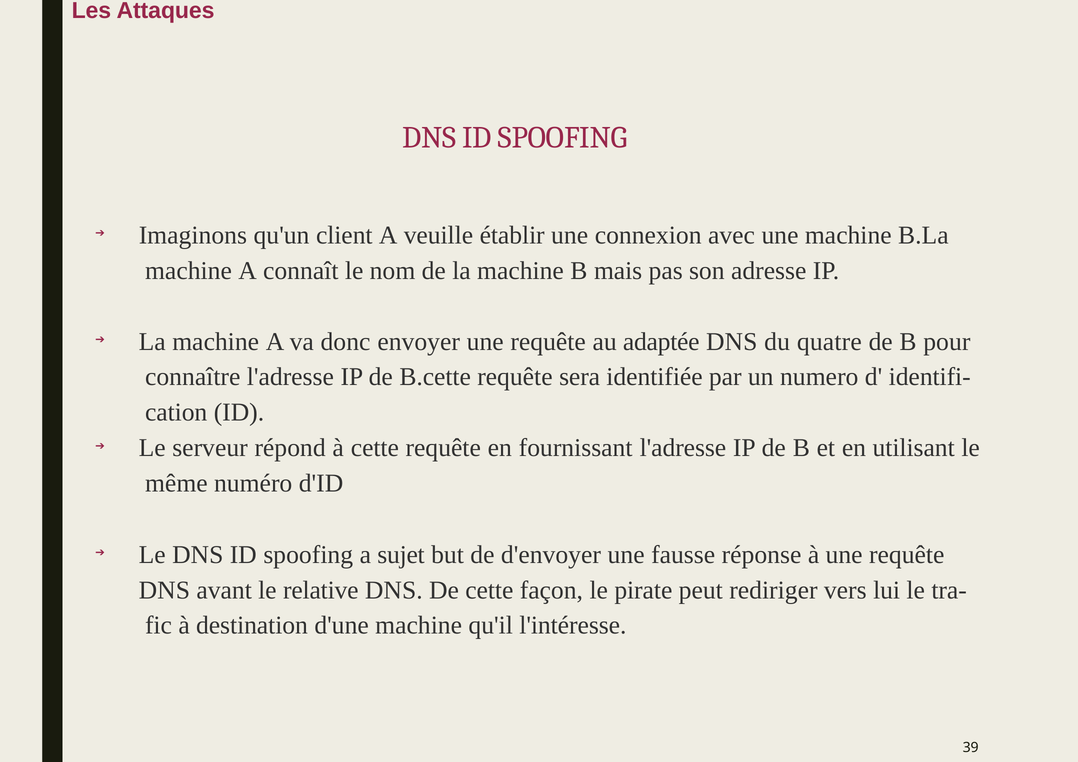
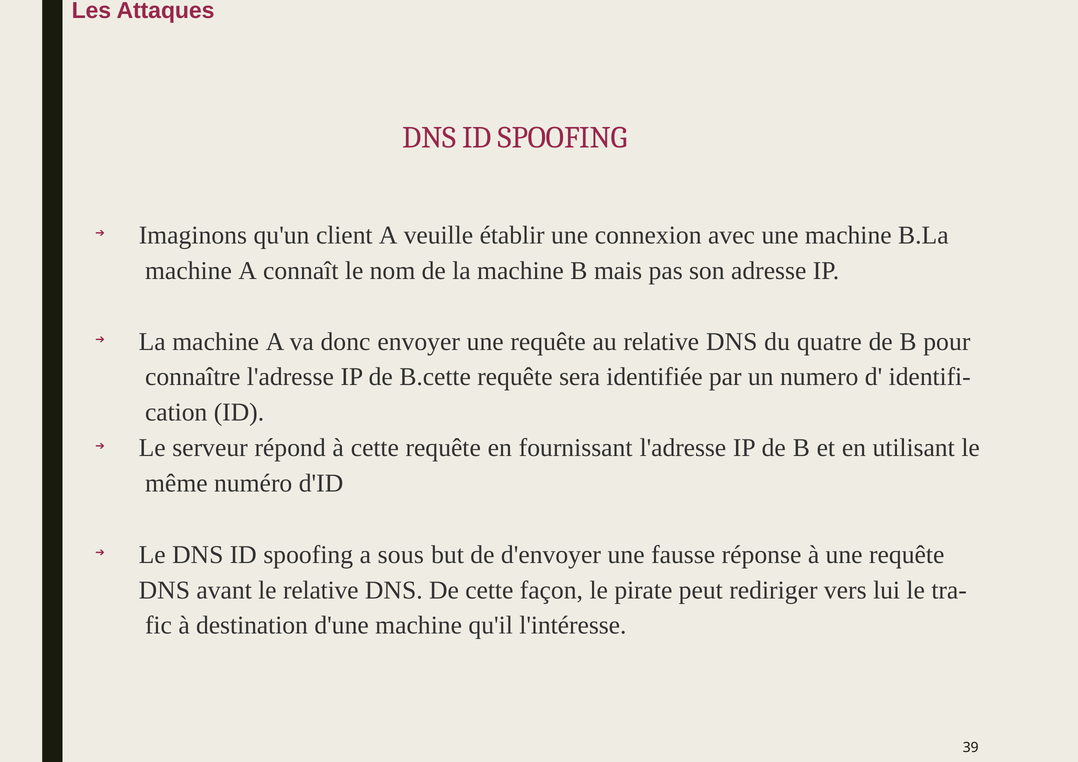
au adaptée: adaptée -> relative
sujet: sujet -> sous
